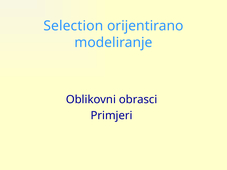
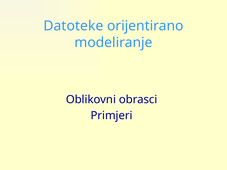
Selection: Selection -> Datoteke
